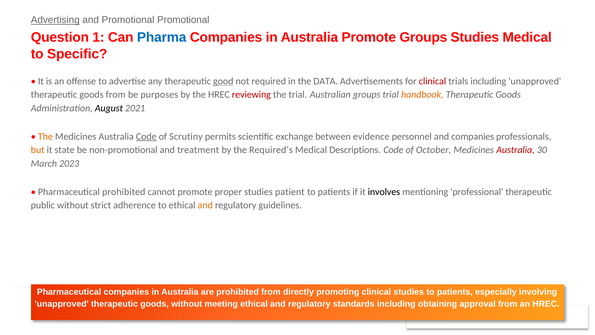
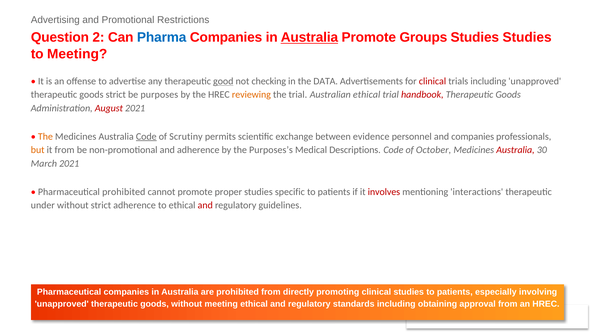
Advertising underline: present -> none
Promotional Promotional: Promotional -> Restrictions
1: 1 -> 2
Australia at (309, 37) underline: none -> present
Studies Medical: Medical -> Studies
to Specific: Specific -> Meeting
required: required -> checking
goods from: from -> strict
reviewing colour: red -> orange
Australian groups: groups -> ethical
handbook colour: orange -> red
August colour: black -> red
it state: state -> from
and treatment: treatment -> adherence
Required’s: Required’s -> Purposes’s
March 2023: 2023 -> 2021
patient: patient -> specific
involves colour: black -> red
professional: professional -> interactions
public: public -> under
and at (205, 205) colour: orange -> red
